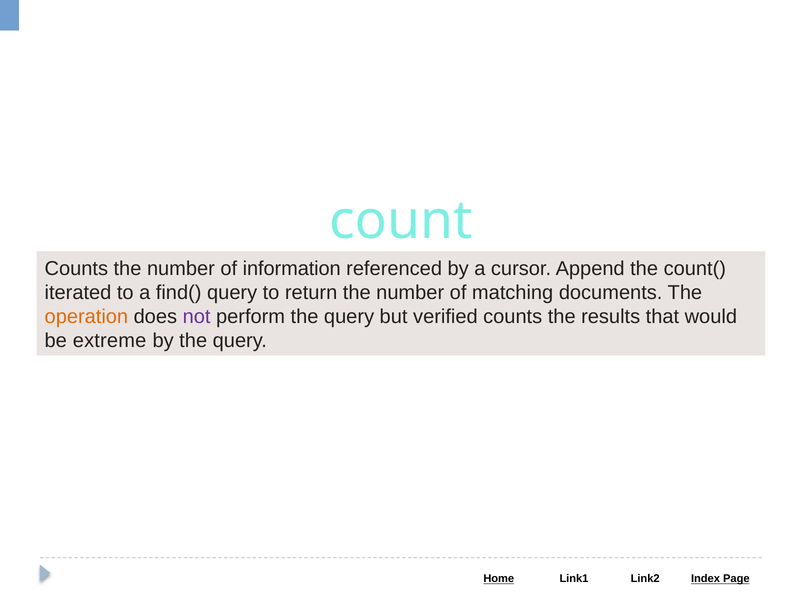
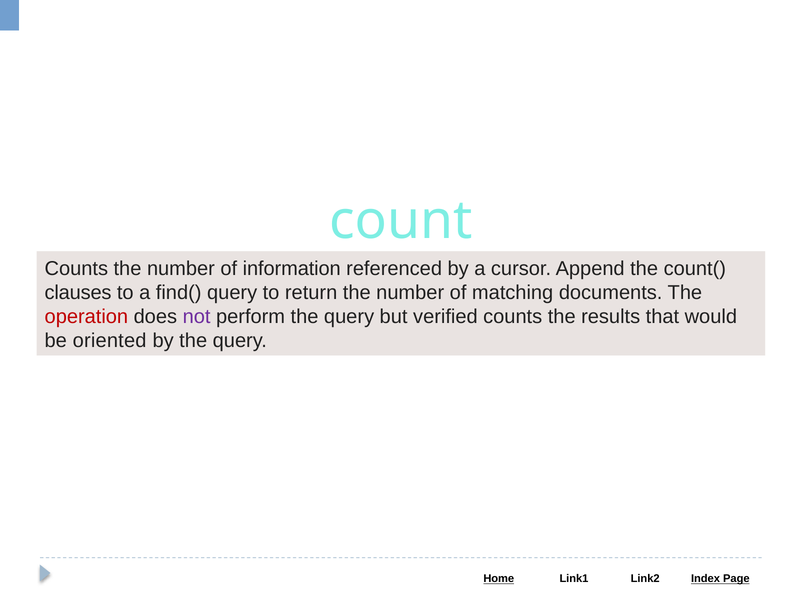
iterated: iterated -> clauses
operation colour: orange -> red
extreme: extreme -> oriented
